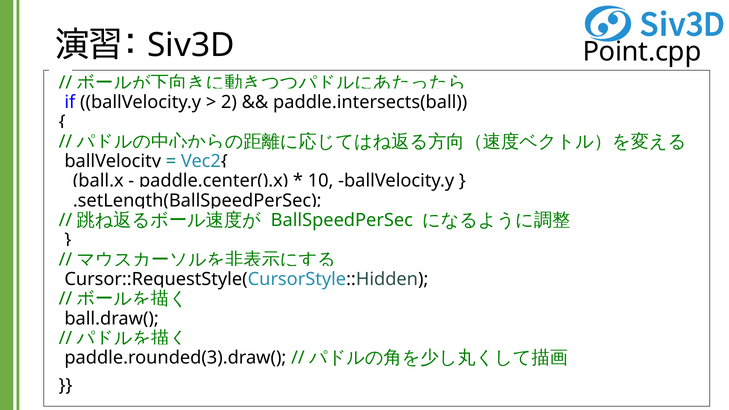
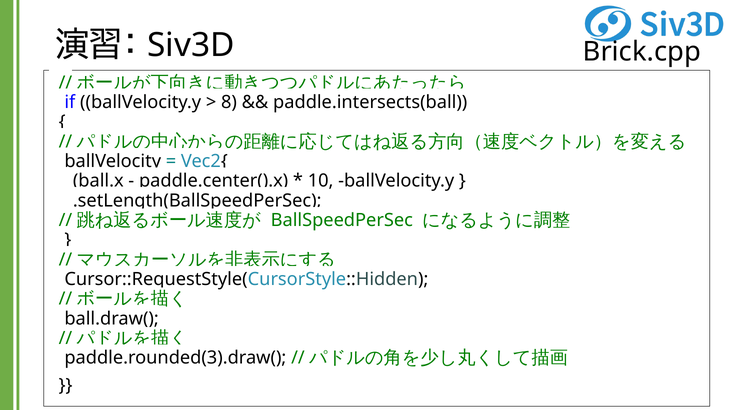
Point.cpp: Point.cpp -> Brick.cpp
2: 2 -> 8
